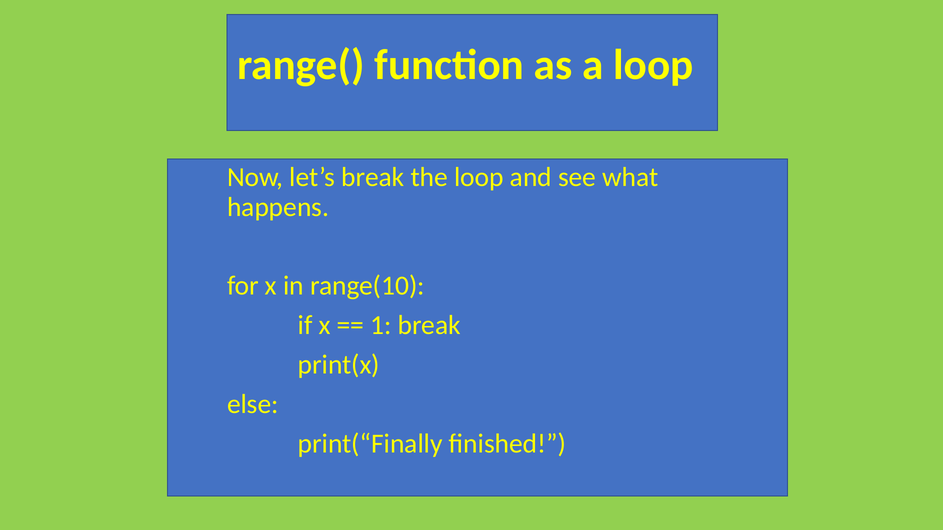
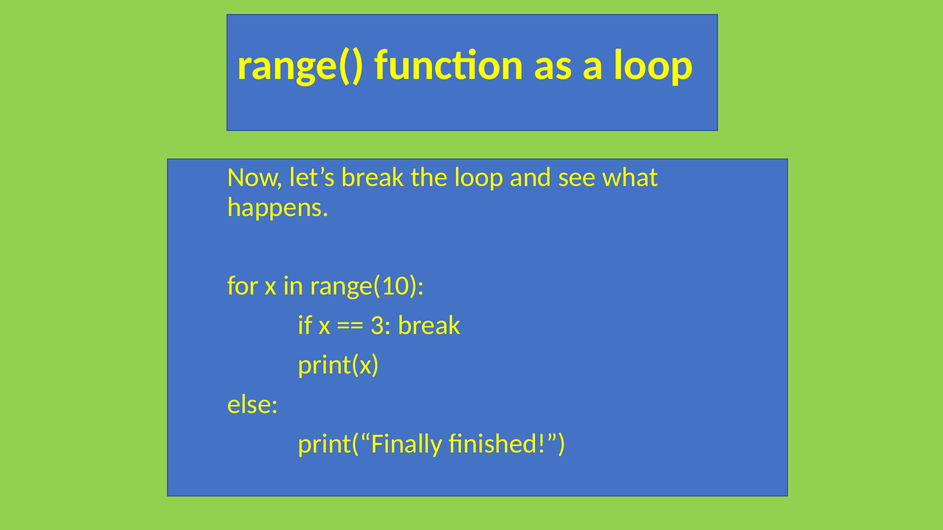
1: 1 -> 3
